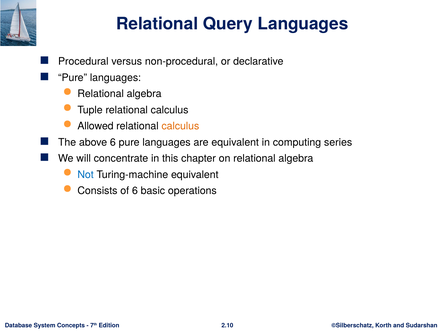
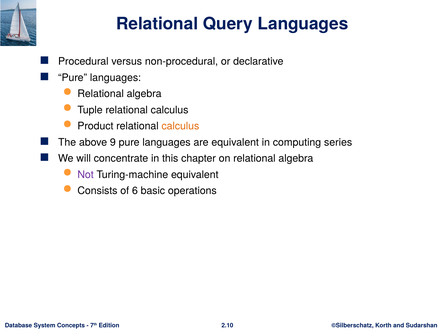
Allowed: Allowed -> Product
above 6: 6 -> 9
Not colour: blue -> purple
